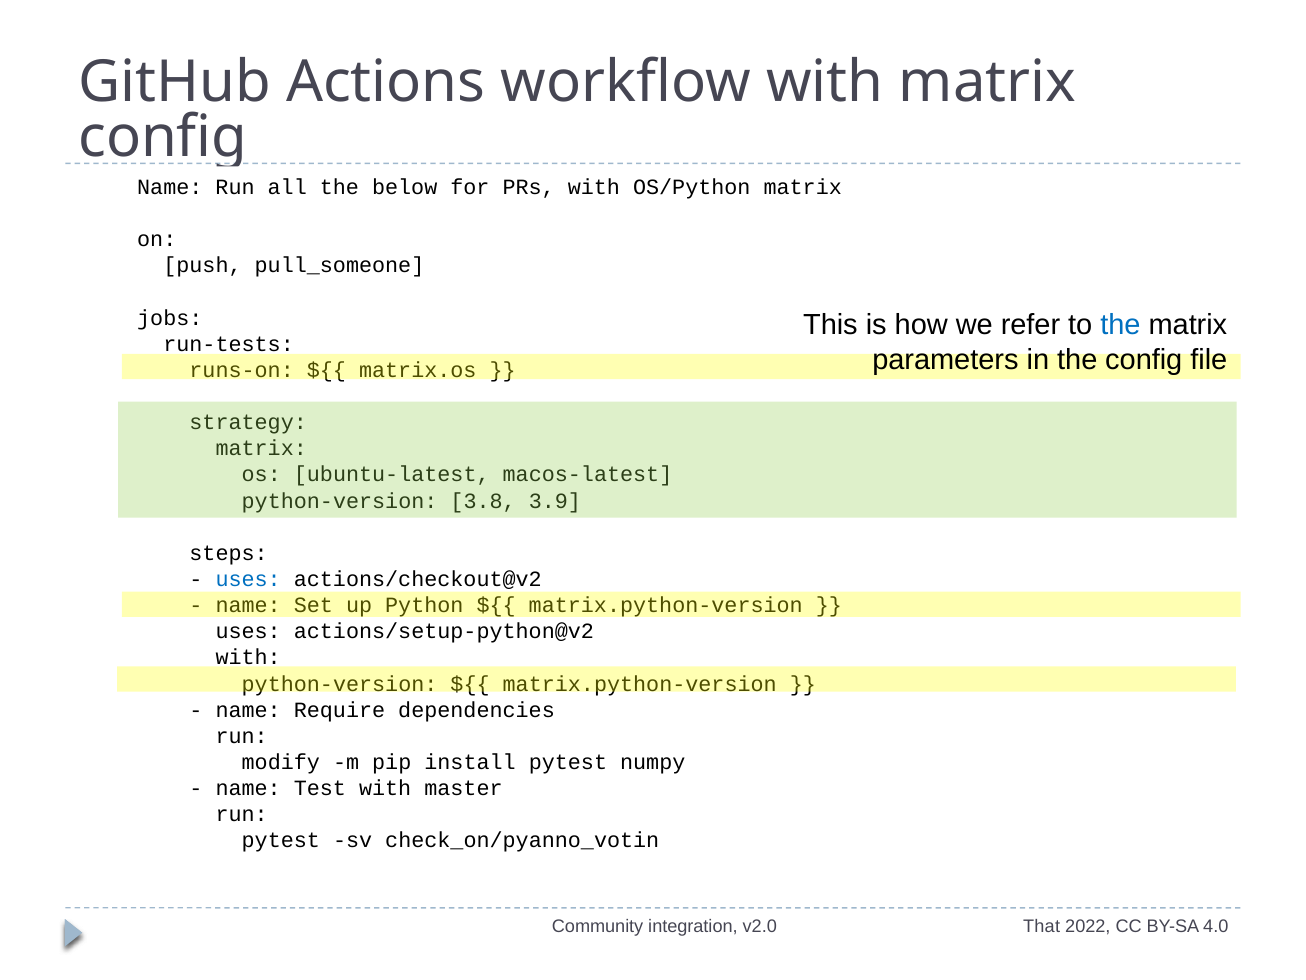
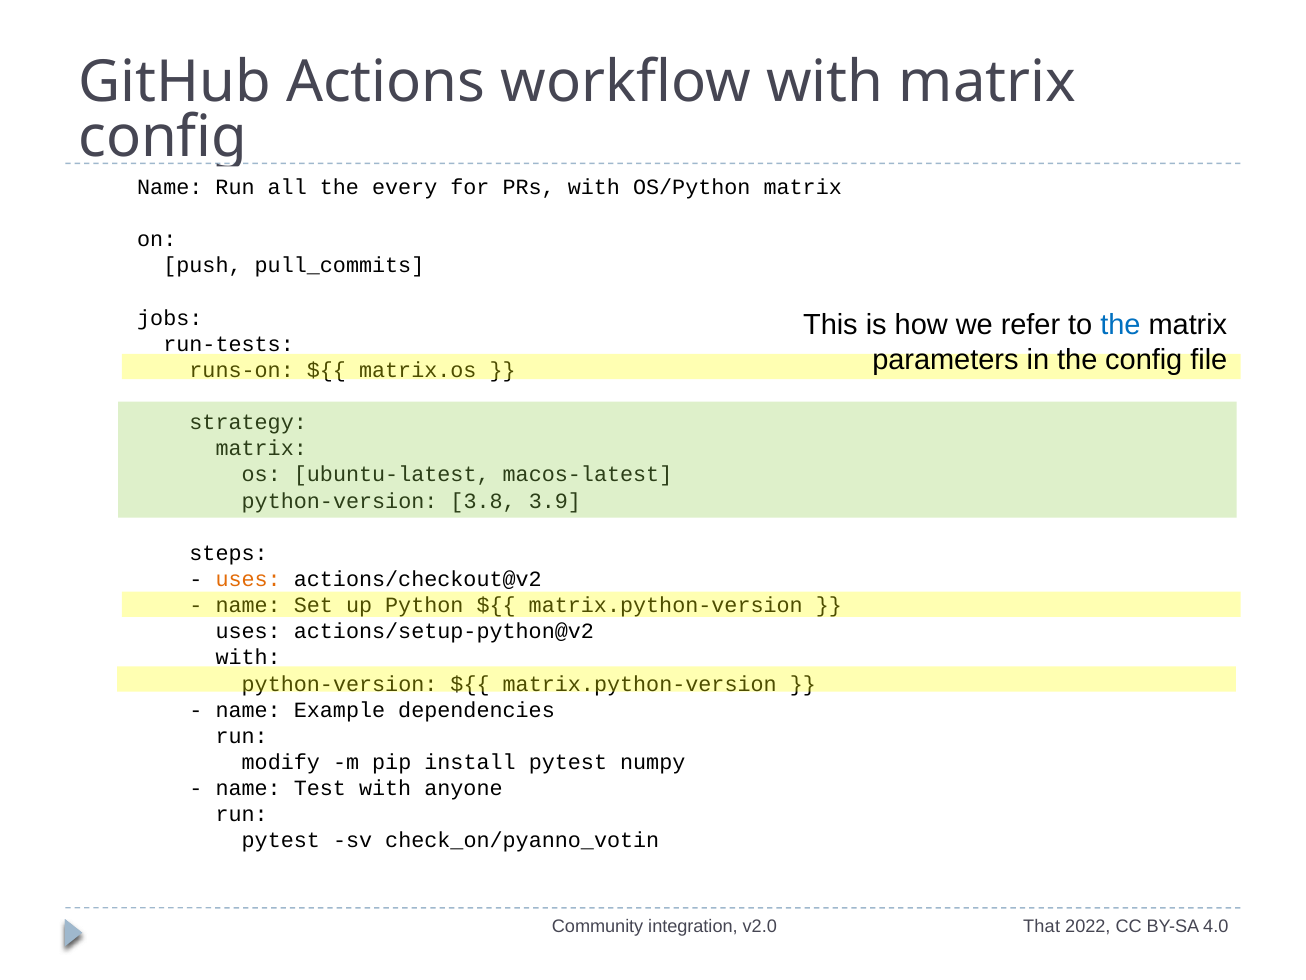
below: below -> every
pull_someone: pull_someone -> pull_commits
uses at (248, 579) colour: blue -> orange
Require: Require -> Example
master: master -> anyone
